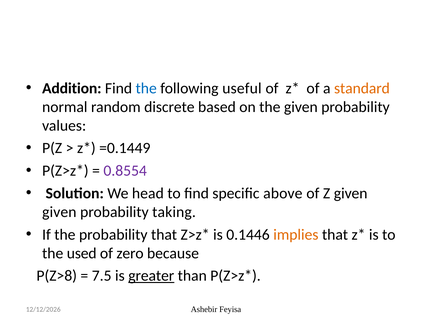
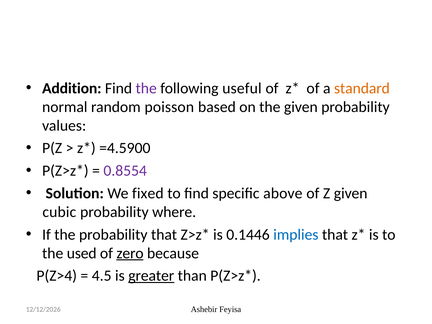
the at (146, 88) colour: blue -> purple
discrete: discrete -> poisson
=0.1449: =0.1449 -> =4.5900
head: head -> fixed
given at (59, 212): given -> cubic
taking: taking -> where
implies colour: orange -> blue
zero underline: none -> present
P(Z>8: P(Z>8 -> P(Z>4
7.5: 7.5 -> 4.5
